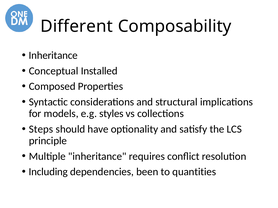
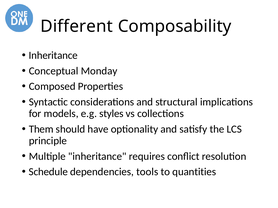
Installed: Installed -> Monday
Steps: Steps -> Them
Including: Including -> Schedule
been: been -> tools
